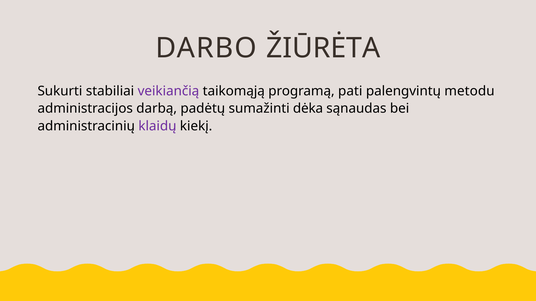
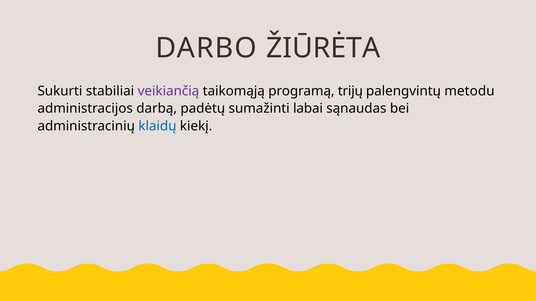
pati: pati -> trijų
dėka: dėka -> labai
klaidų colour: purple -> blue
